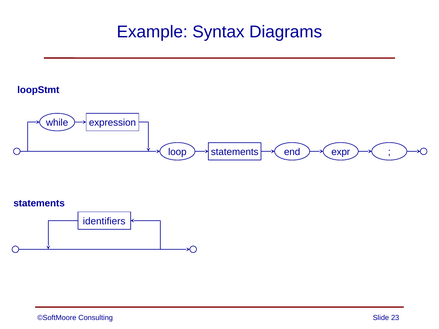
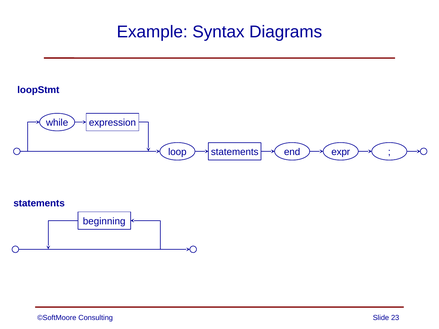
identifiers: identifiers -> beginning
